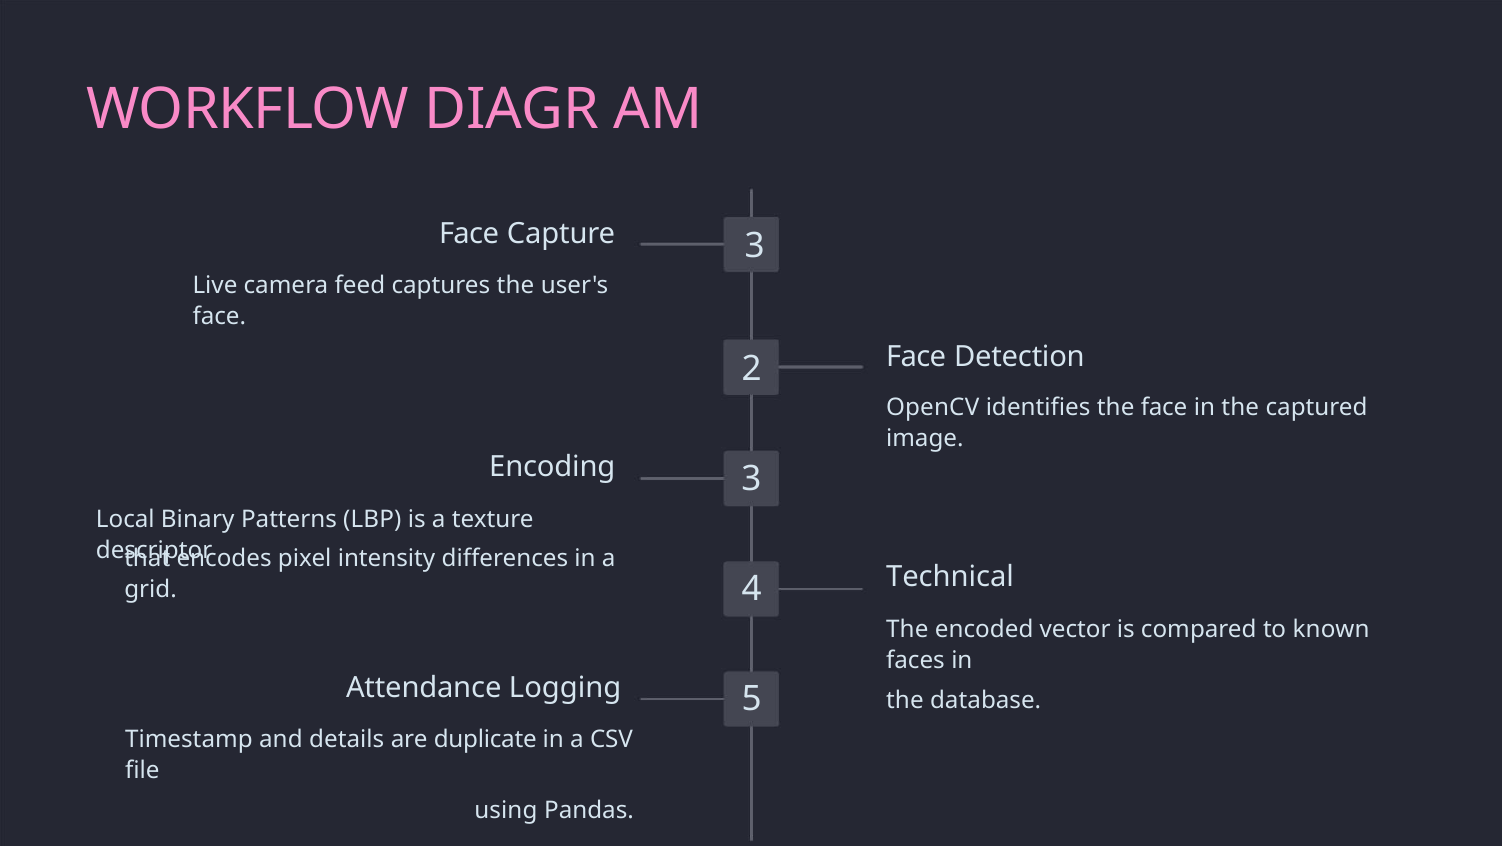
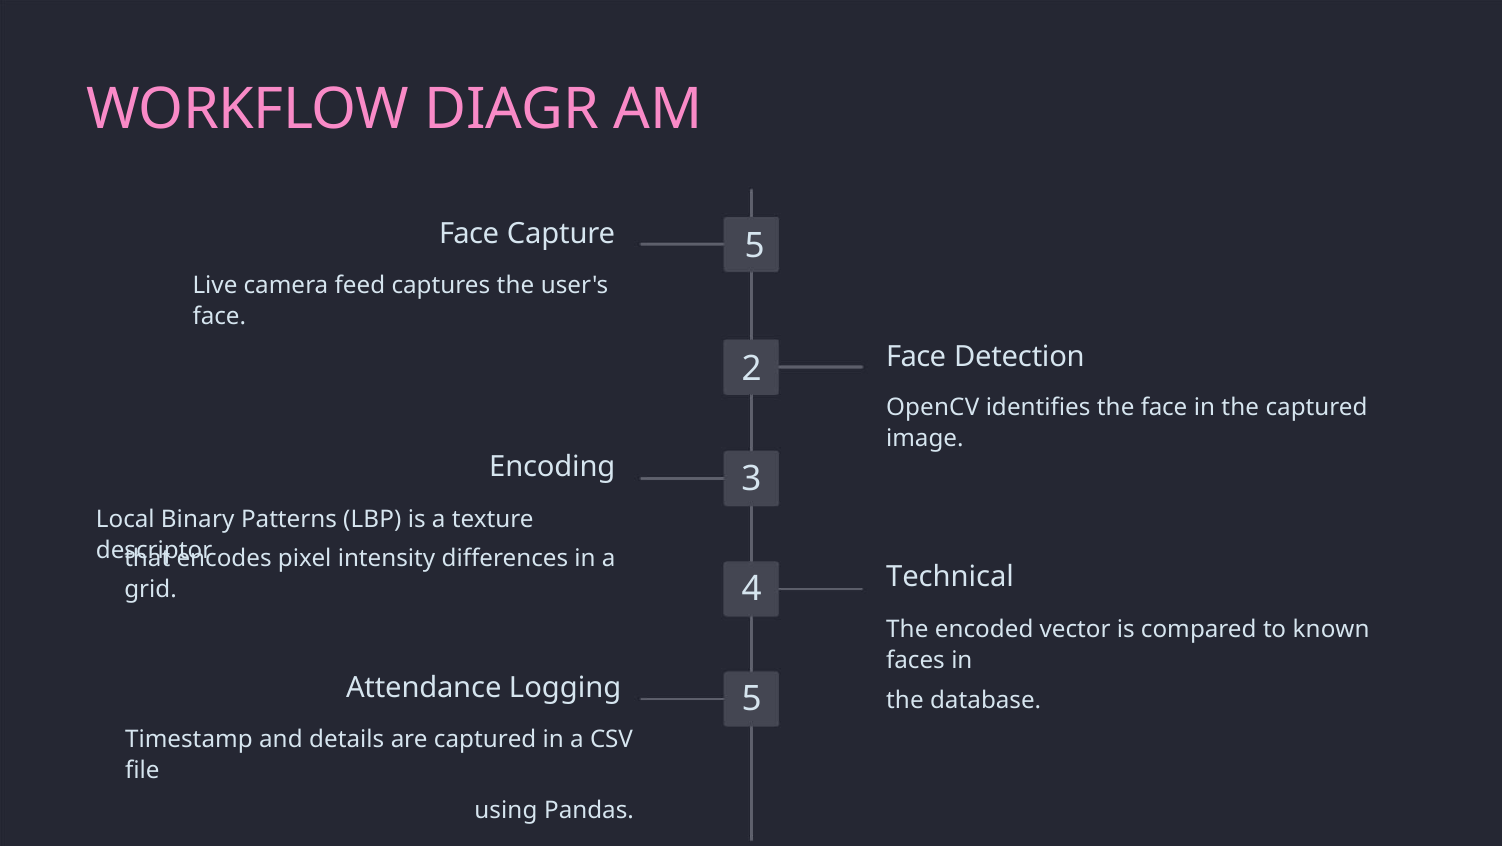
Capture 3: 3 -> 5
are duplicate: duplicate -> captured
